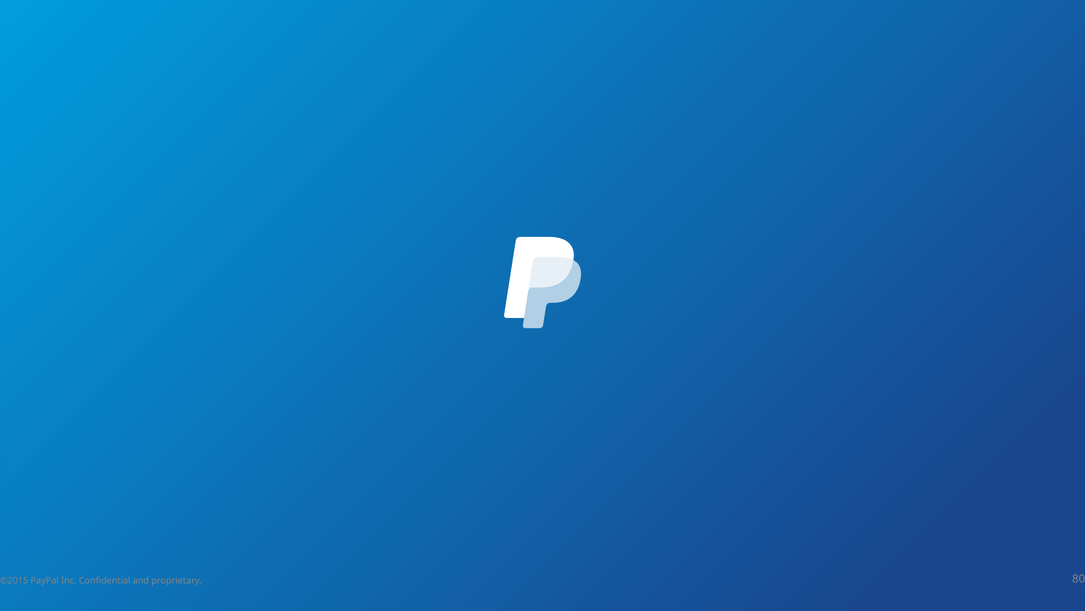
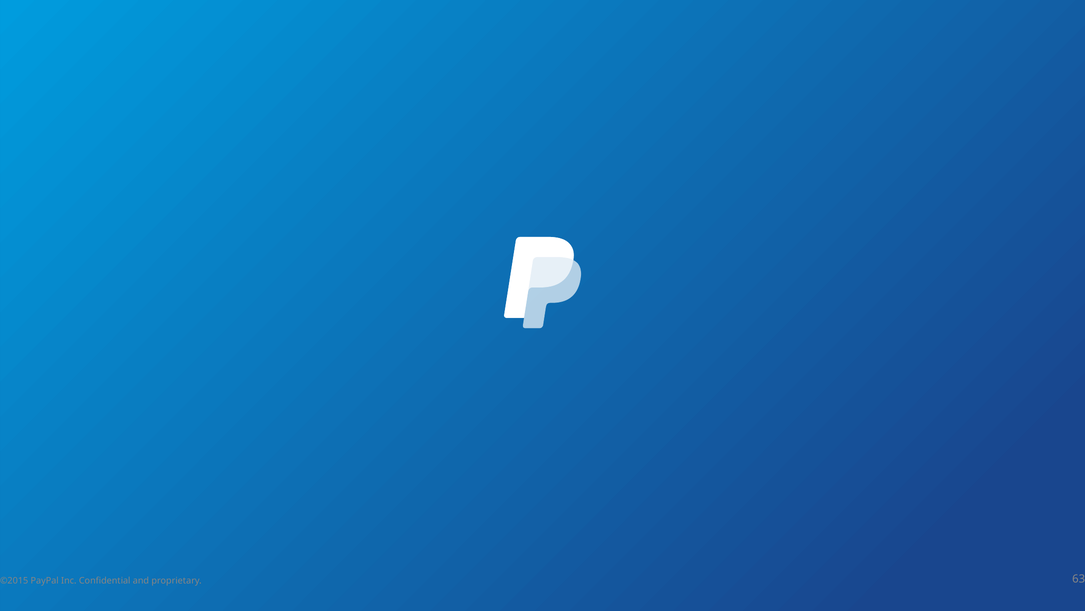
80: 80 -> 63
